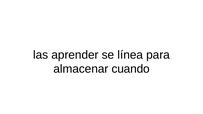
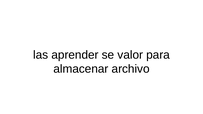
línea: línea -> valor
cuando: cuando -> archivo
